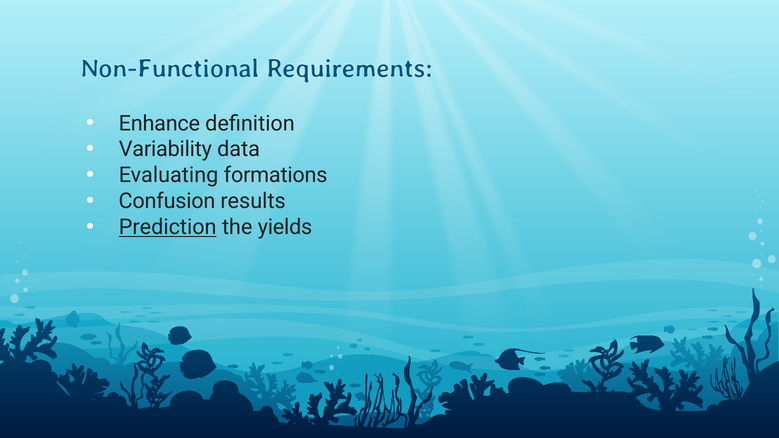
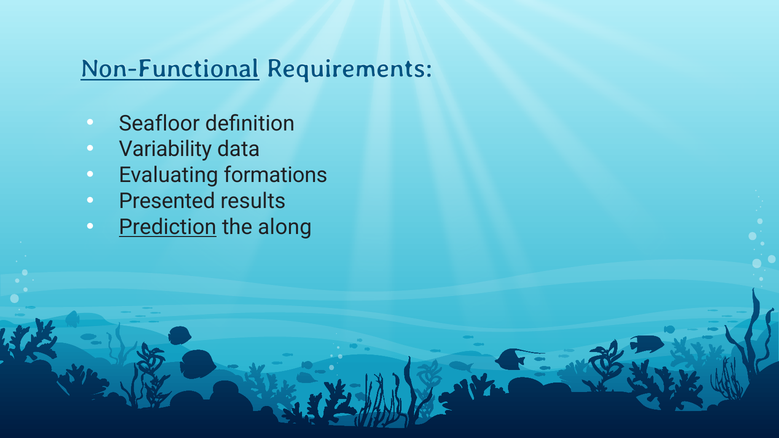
Non-Functional underline: none -> present
Enhance: Enhance -> Seafloor
Confusion: Confusion -> Presented
yields: yields -> along
